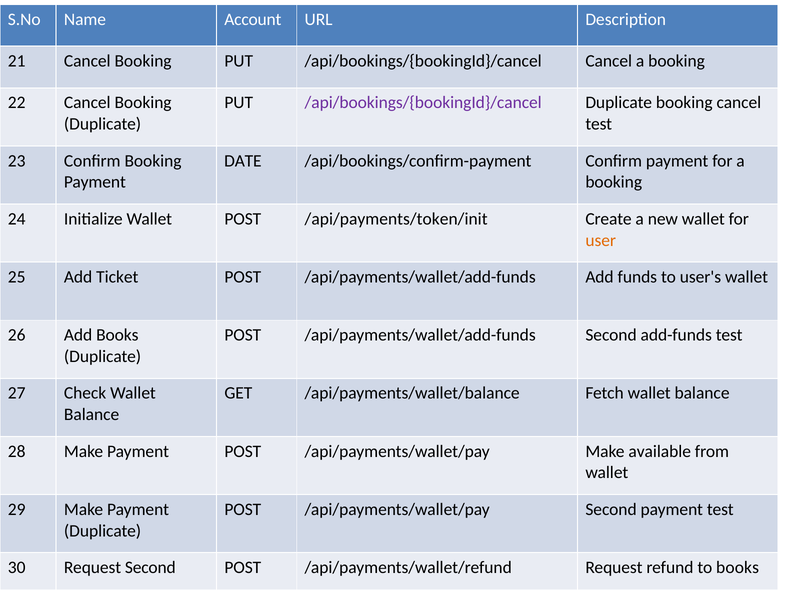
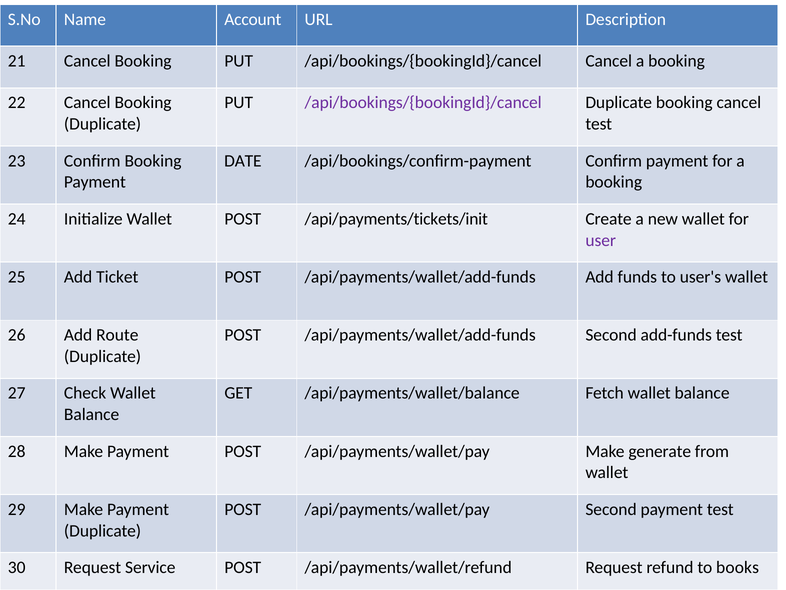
/api/payments/token/init: /api/payments/token/init -> /api/payments/tickets/init
user colour: orange -> purple
Add Books: Books -> Route
available: available -> generate
Request Second: Second -> Service
